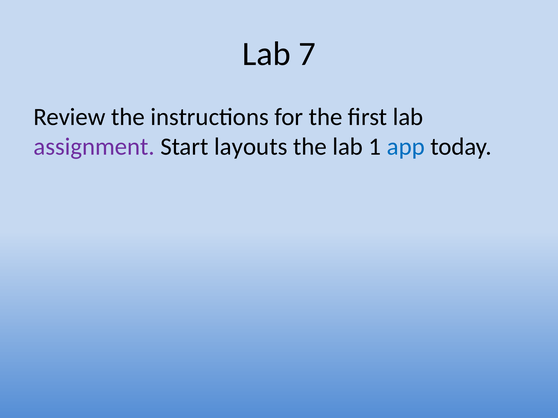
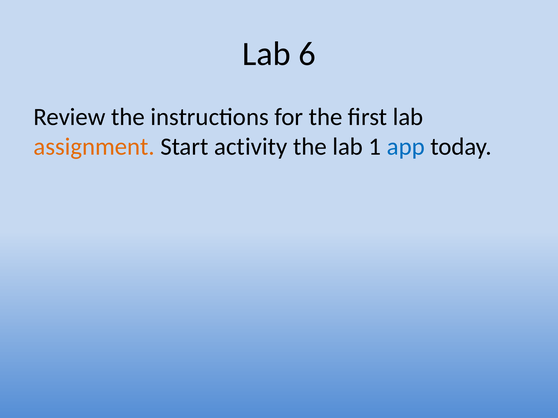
7: 7 -> 6
assignment colour: purple -> orange
layouts: layouts -> activity
